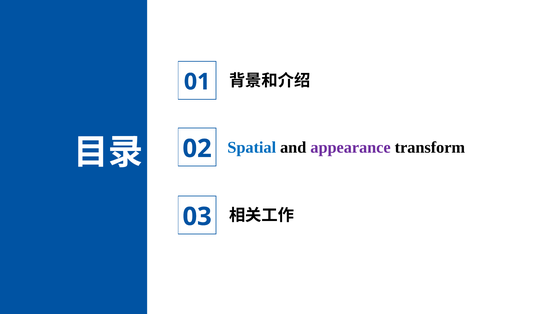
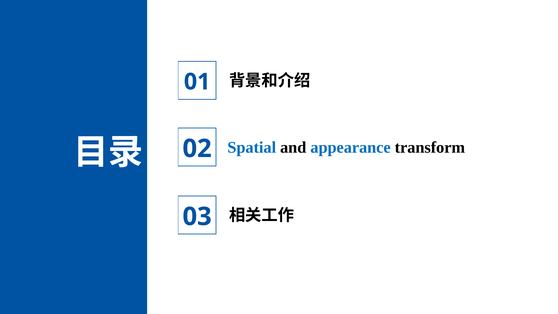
appearance colour: purple -> blue
